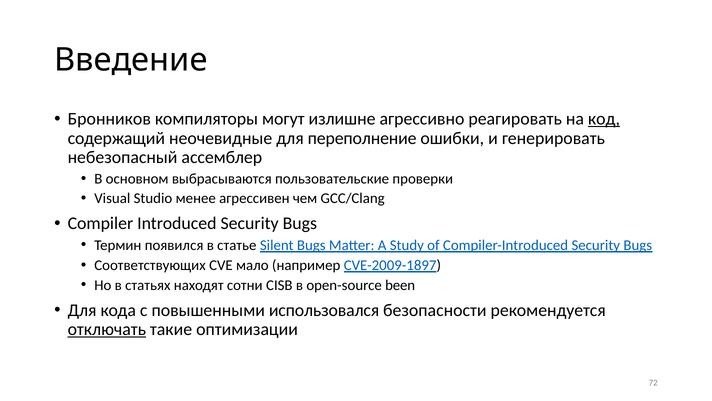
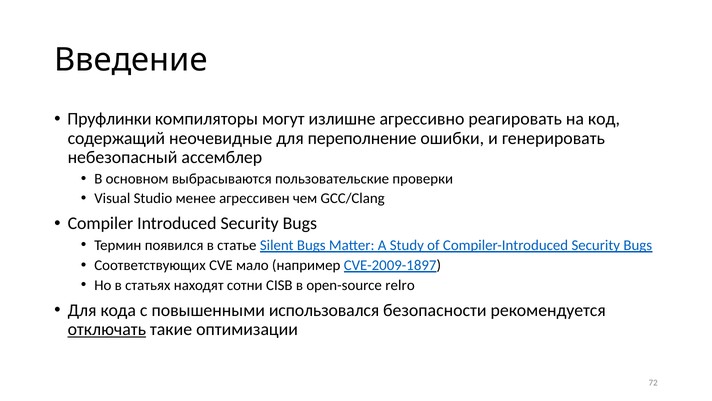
Бронников: Бронников -> Пруфлинки
код underline: present -> none
been: been -> relro
